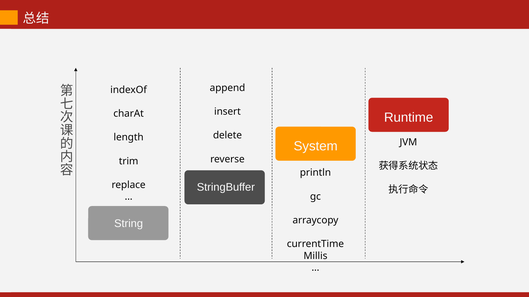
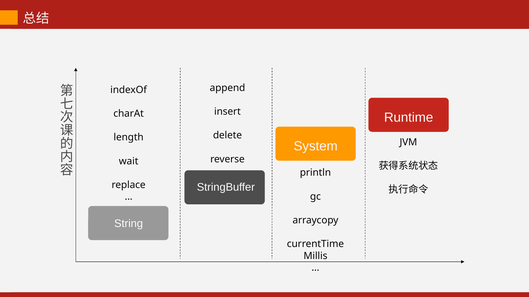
trim: trim -> wait
